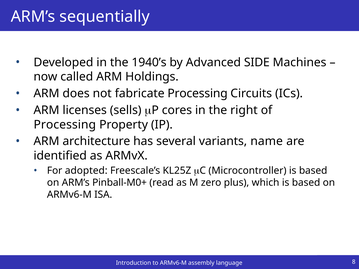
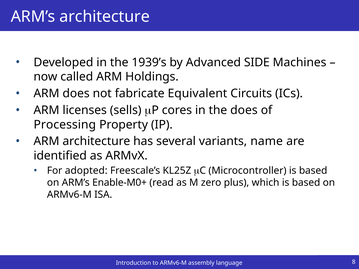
ARM’s sequentially: sequentially -> architecture
1940’s: 1940’s -> 1939’s
fabricate Processing: Processing -> Equivalent
the right: right -> does
Pinball-M0+: Pinball-M0+ -> Enable-M0+
